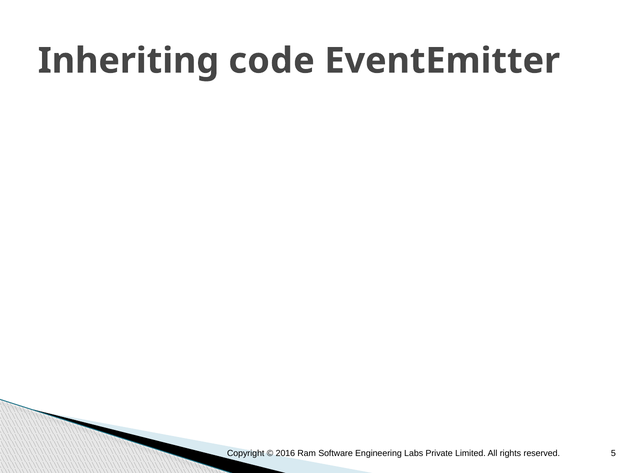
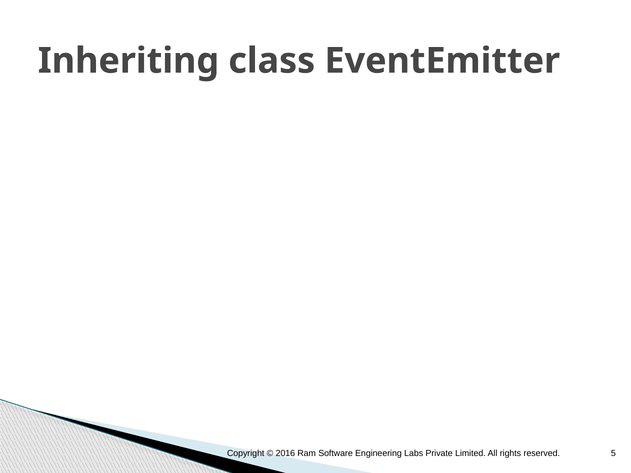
code: code -> class
